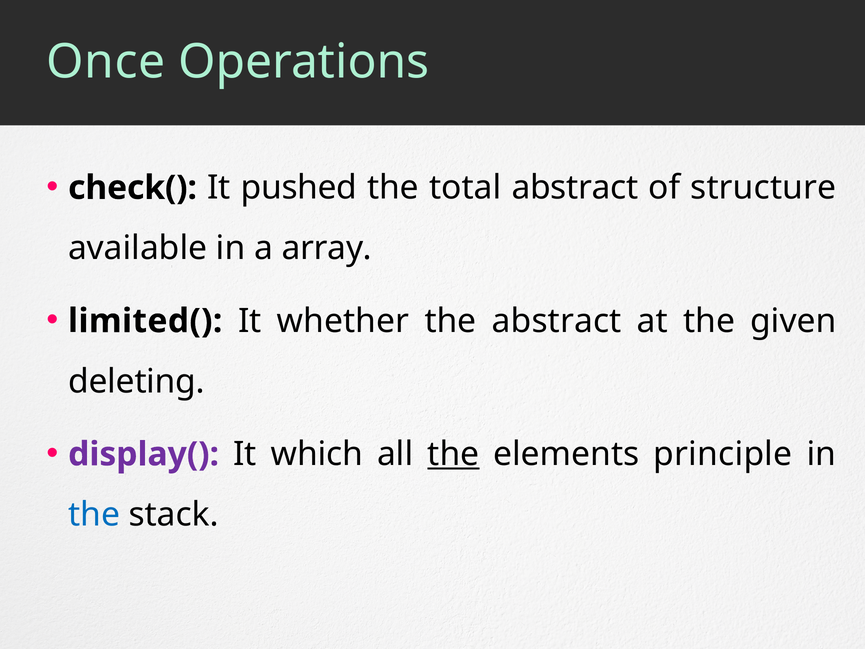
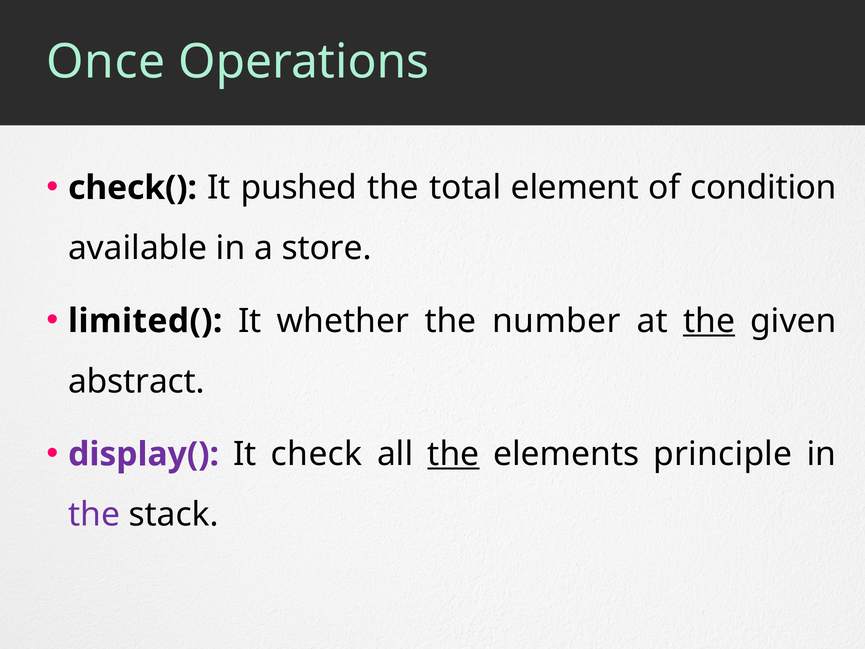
total abstract: abstract -> element
structure: structure -> condition
array: array -> store
the abstract: abstract -> number
the at (709, 321) underline: none -> present
deleting: deleting -> abstract
which: which -> check
the at (94, 515) colour: blue -> purple
